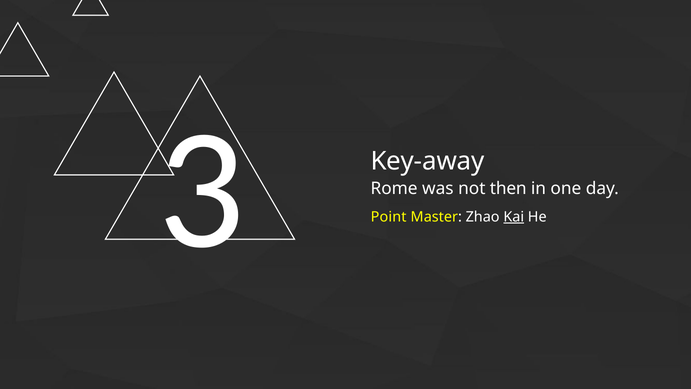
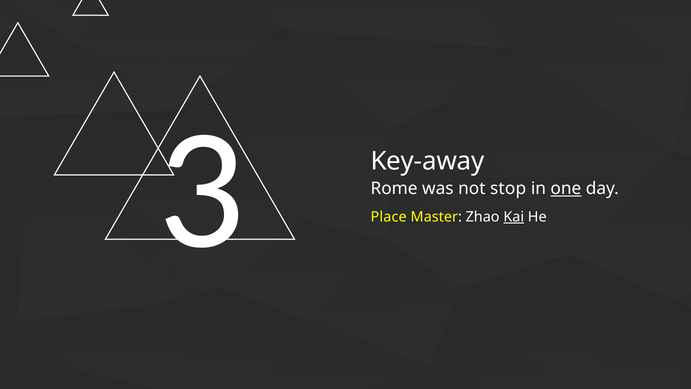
then: then -> stop
one underline: none -> present
Point: Point -> Place
